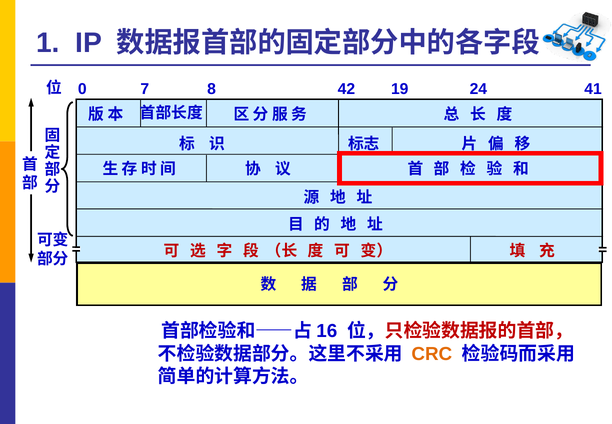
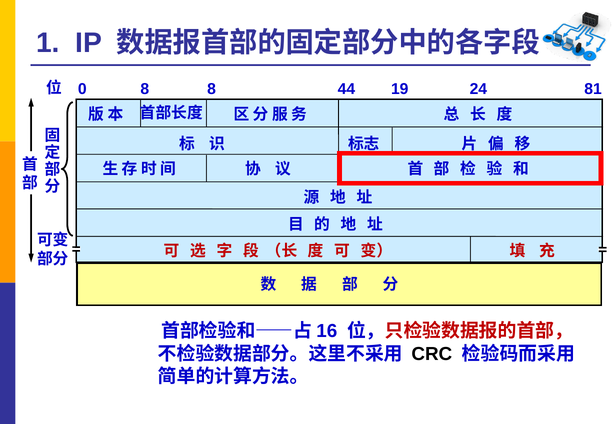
0 7: 7 -> 8
42: 42 -> 44
41: 41 -> 81
CRC colour: orange -> black
